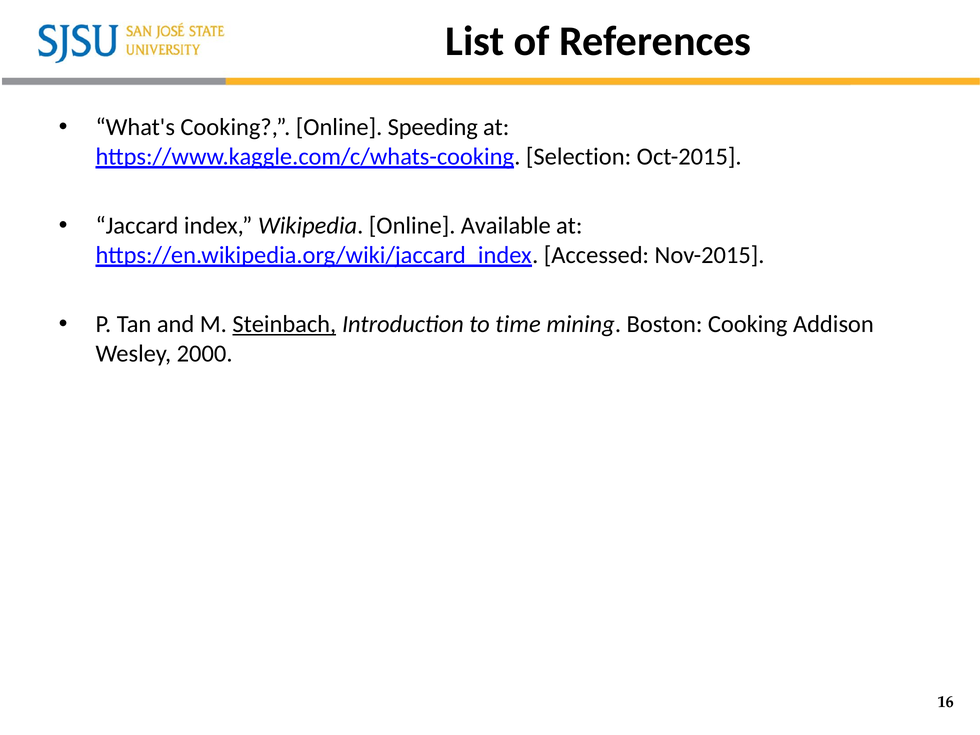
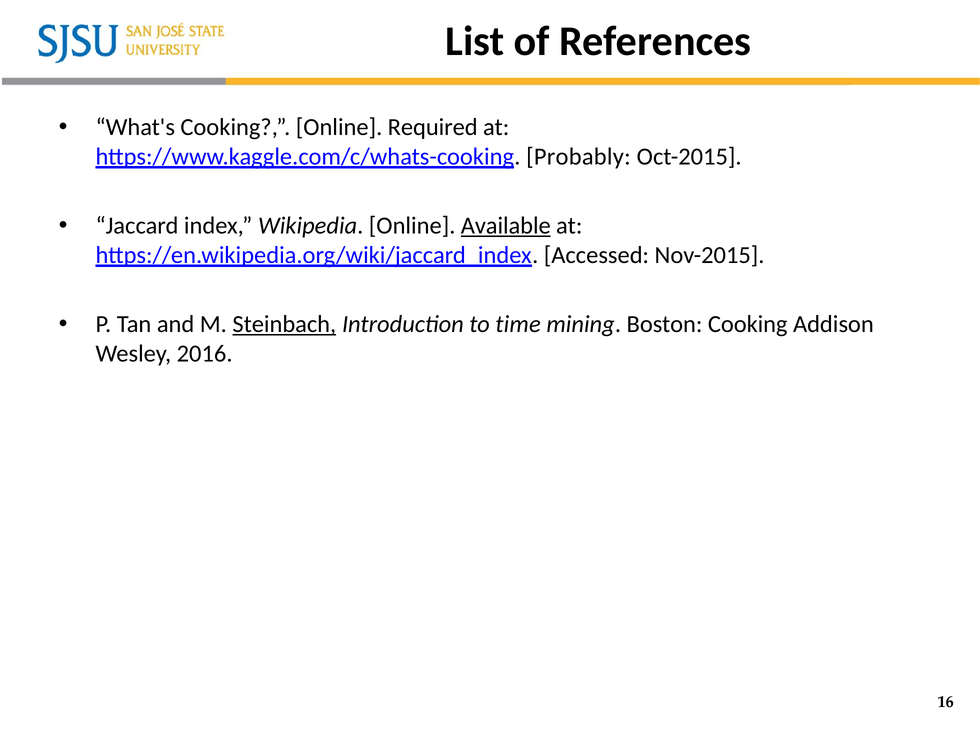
Speeding: Speeding -> Required
Selection: Selection -> Probably
Available underline: none -> present
2000: 2000 -> 2016
